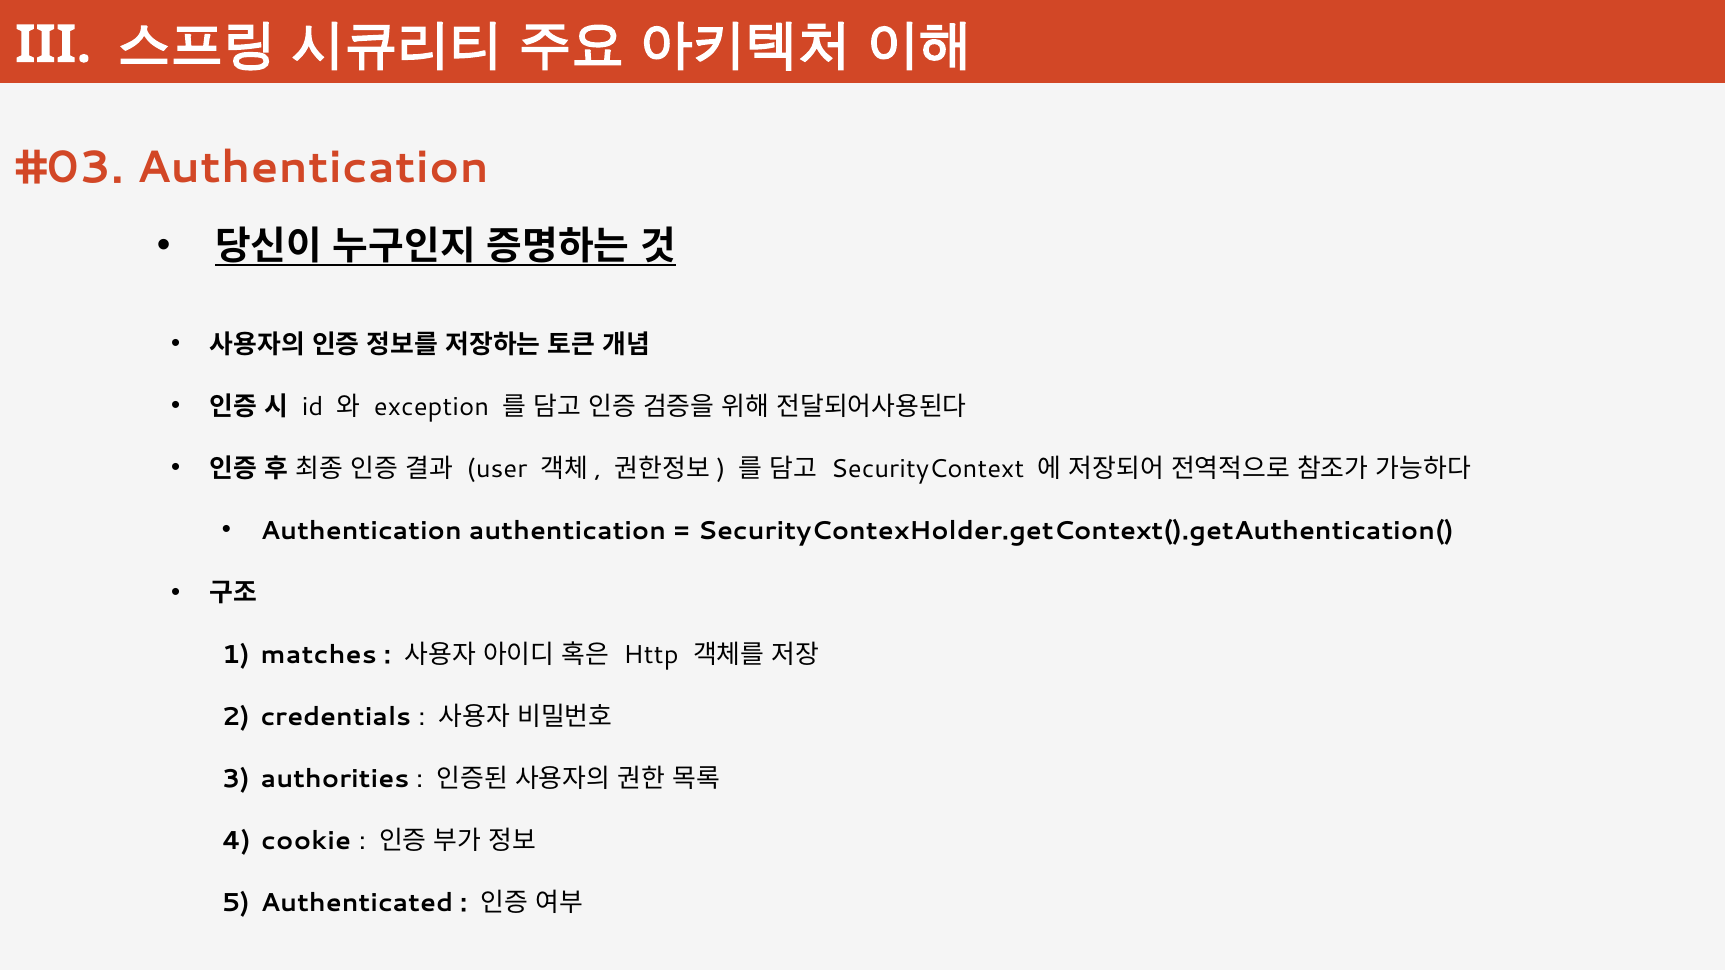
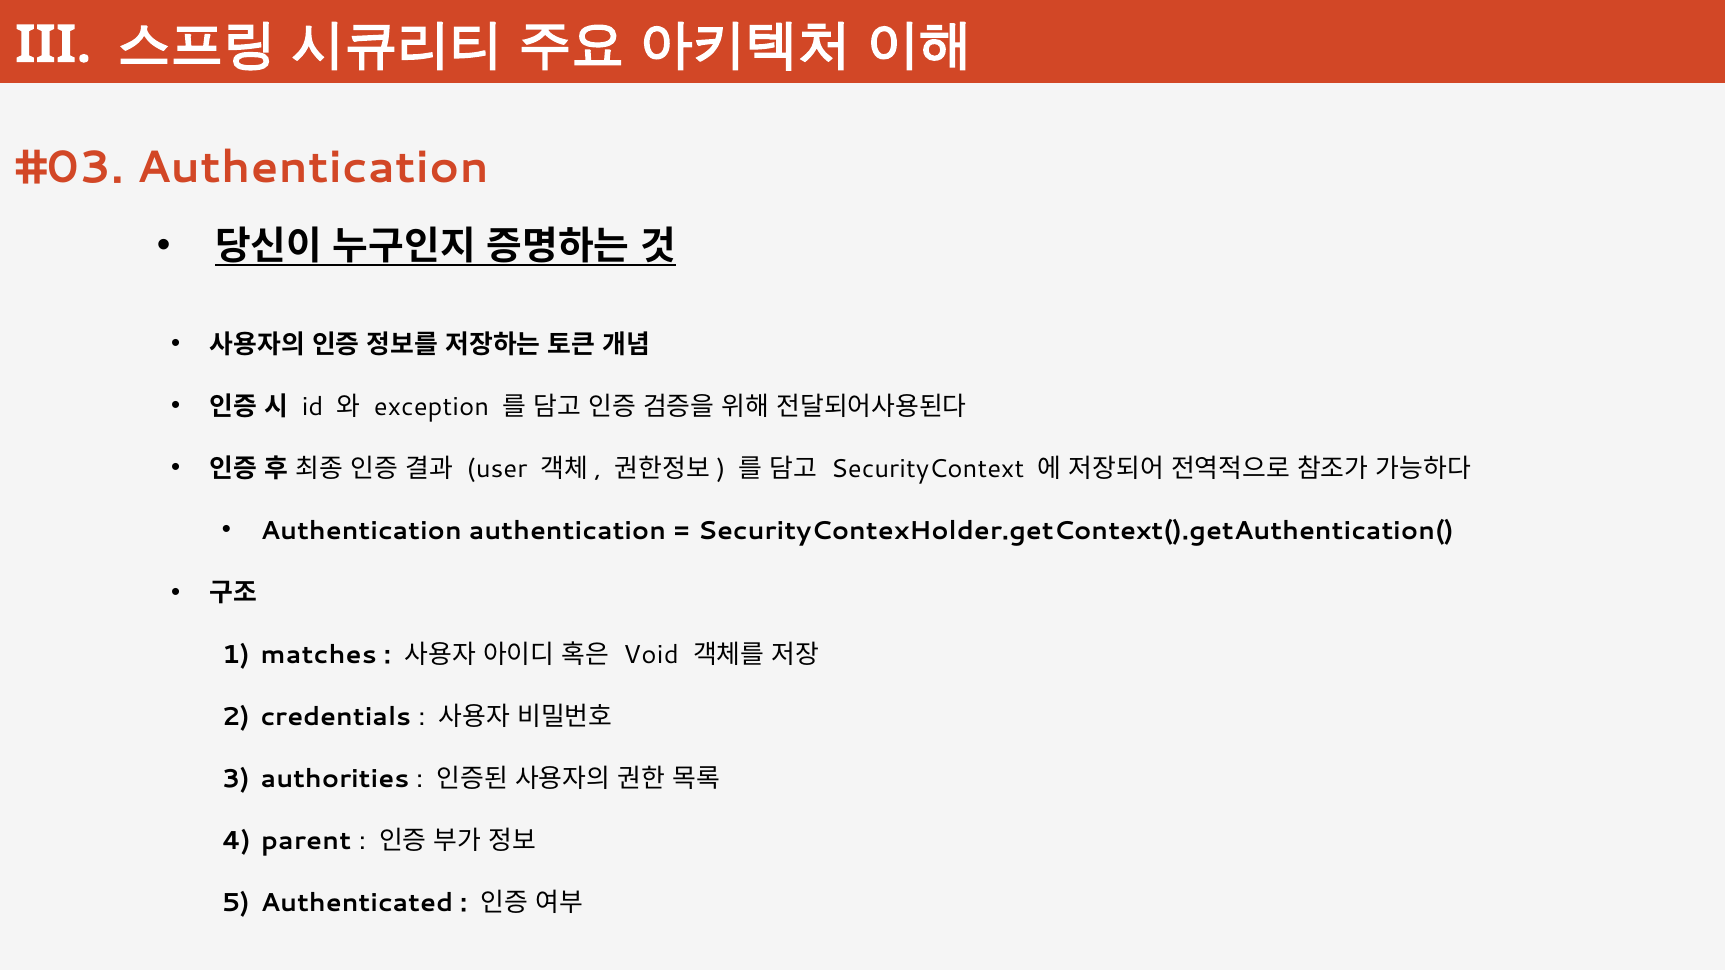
Http: Http -> Void
cookie: cookie -> parent
